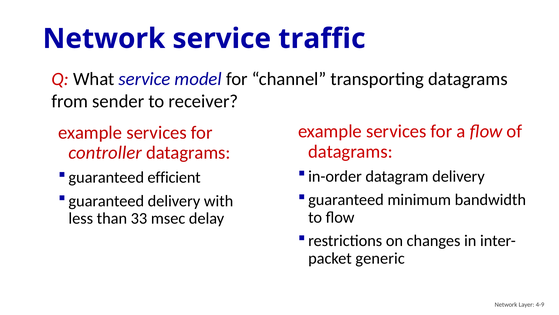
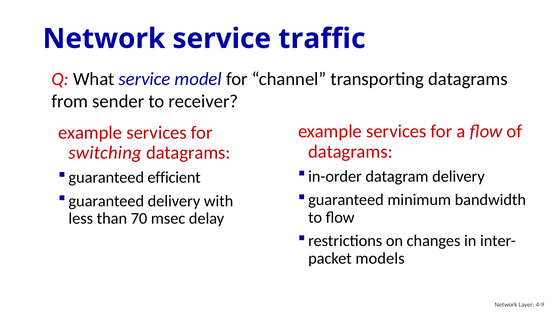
controller: controller -> switching
33: 33 -> 70
generic: generic -> models
